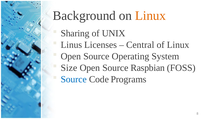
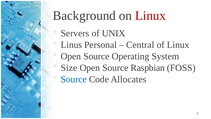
Linux at (150, 16) colour: orange -> red
Sharing: Sharing -> Servers
Licenses: Licenses -> Personal
Programs: Programs -> Allocates
